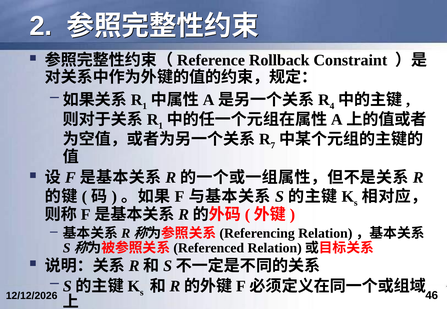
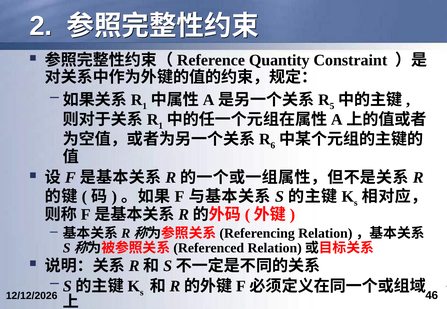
Rollback: Rollback -> Quantity
4: 4 -> 5
7: 7 -> 6
